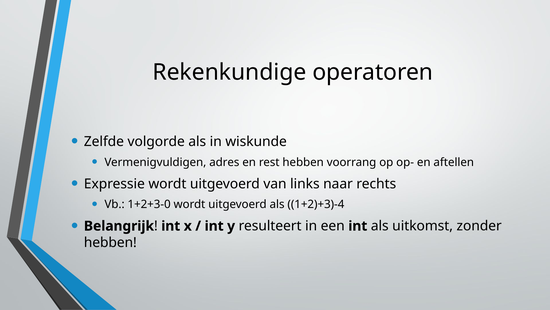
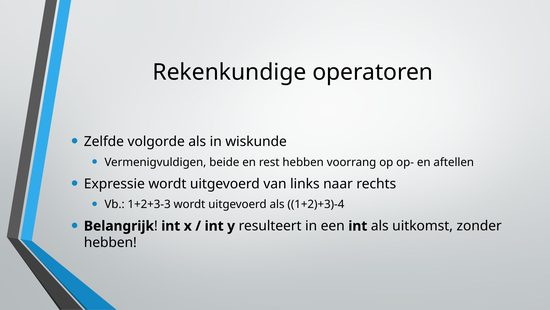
adres: adres -> beide
1+2+3-0: 1+2+3-0 -> 1+2+3-3
